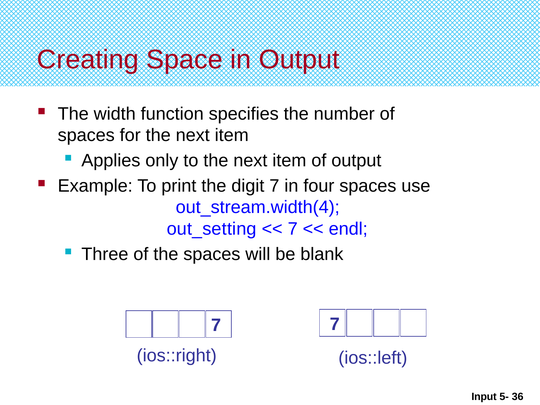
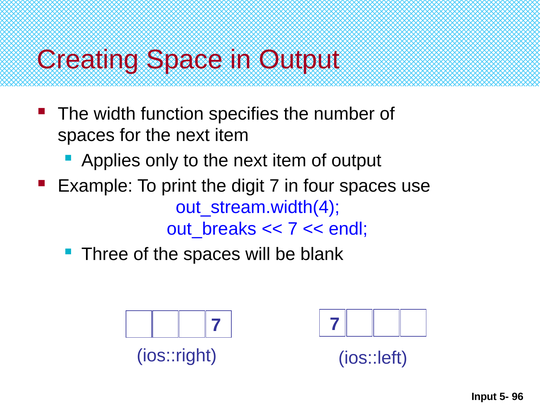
out_setting: out_setting -> out_breaks
36: 36 -> 96
